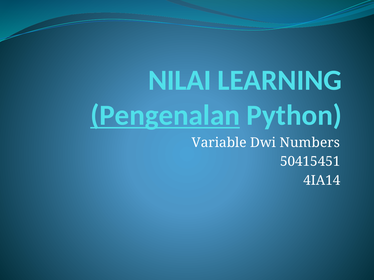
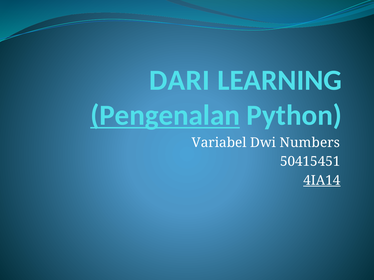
NILAI: NILAI -> DARI
Variable: Variable -> Variabel
4IA14 underline: none -> present
